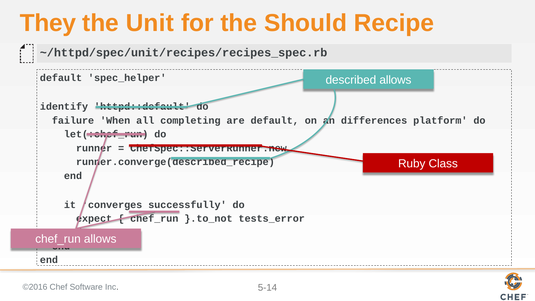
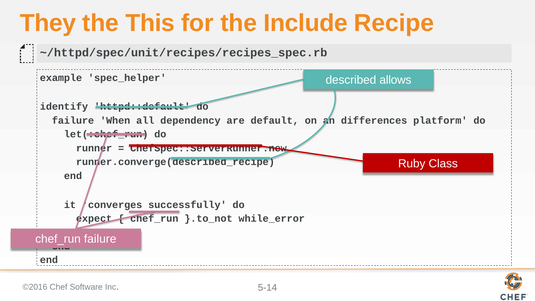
Unit: Unit -> This
Should: Should -> Include
default at (61, 78): default -> example
completing: completing -> dependency
tests_error: tests_error -> while_error
allows at (100, 239): allows -> failure
